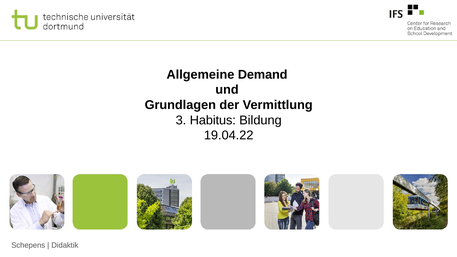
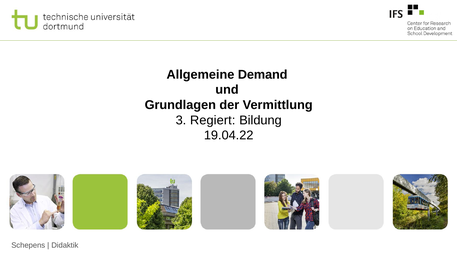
Habitus: Habitus -> Regiert
